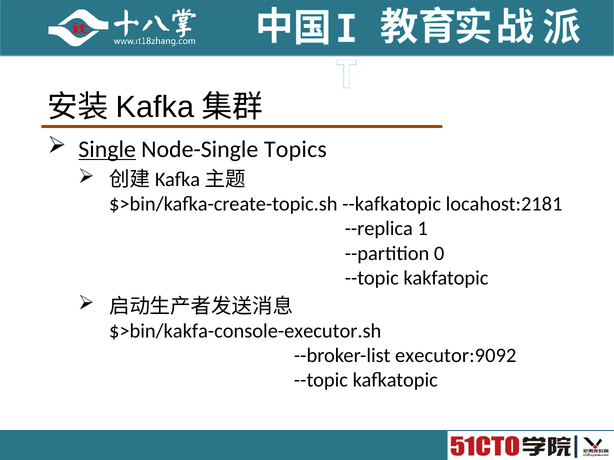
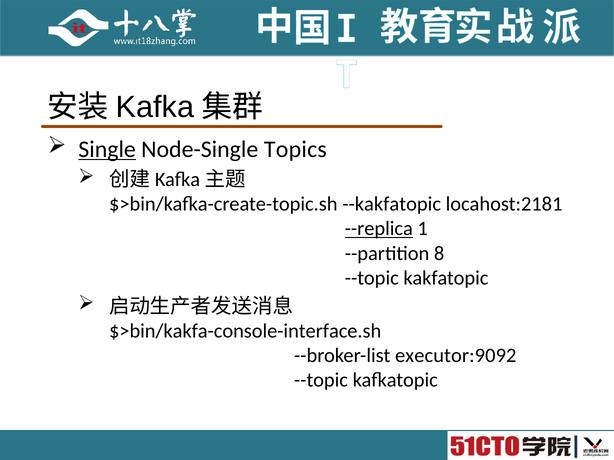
--kafkatopic: --kafkatopic -> --kakfatopic
--replica underline: none -> present
0: 0 -> 8
$>bin/kakfa-console-executor.sh: $>bin/kakfa-console-executor.sh -> $>bin/kakfa-console-interface.sh
